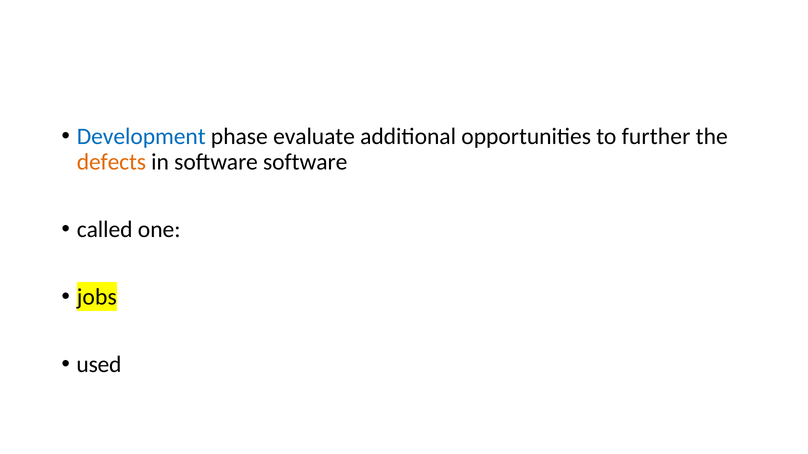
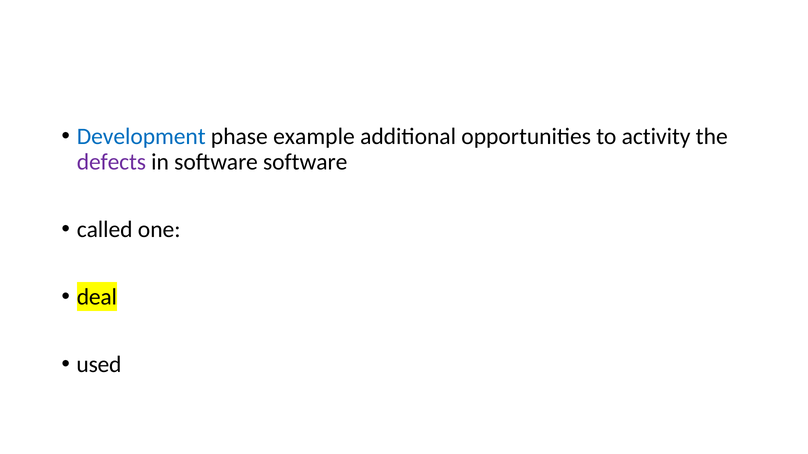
evaluate: evaluate -> example
further: further -> activity
defects colour: orange -> purple
jobs: jobs -> deal
